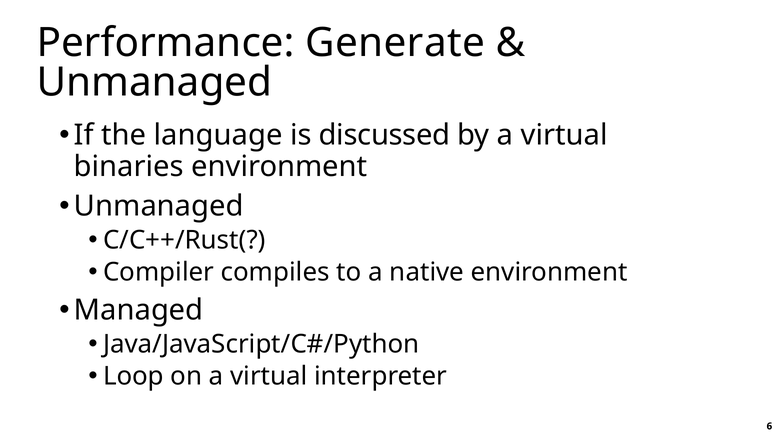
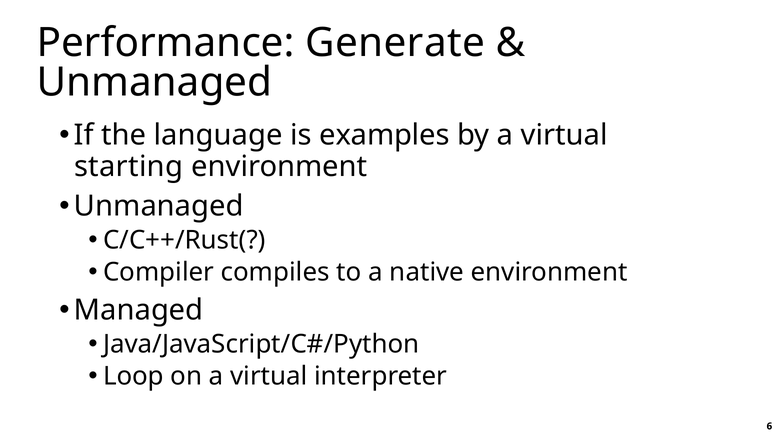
discussed: discussed -> examples
binaries: binaries -> starting
